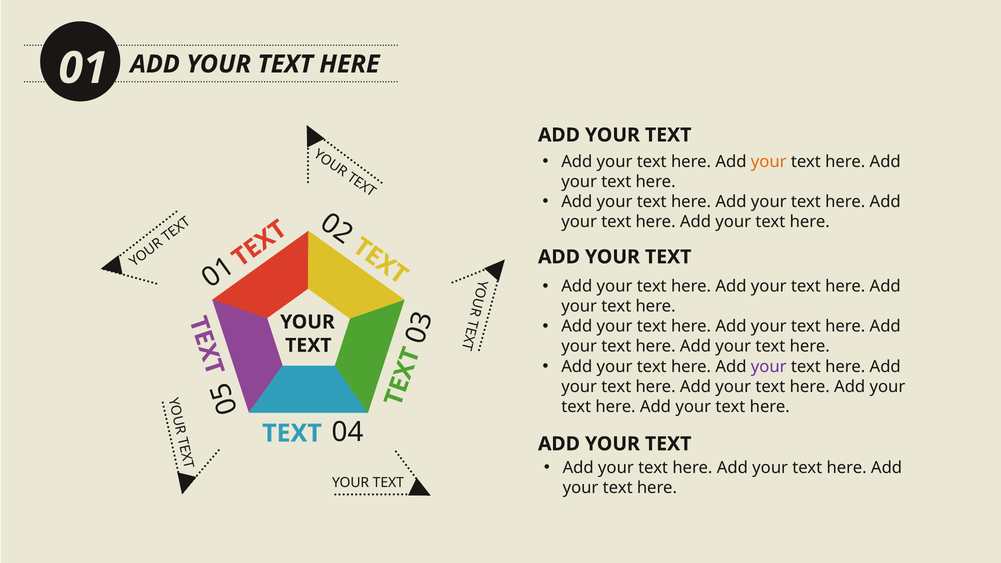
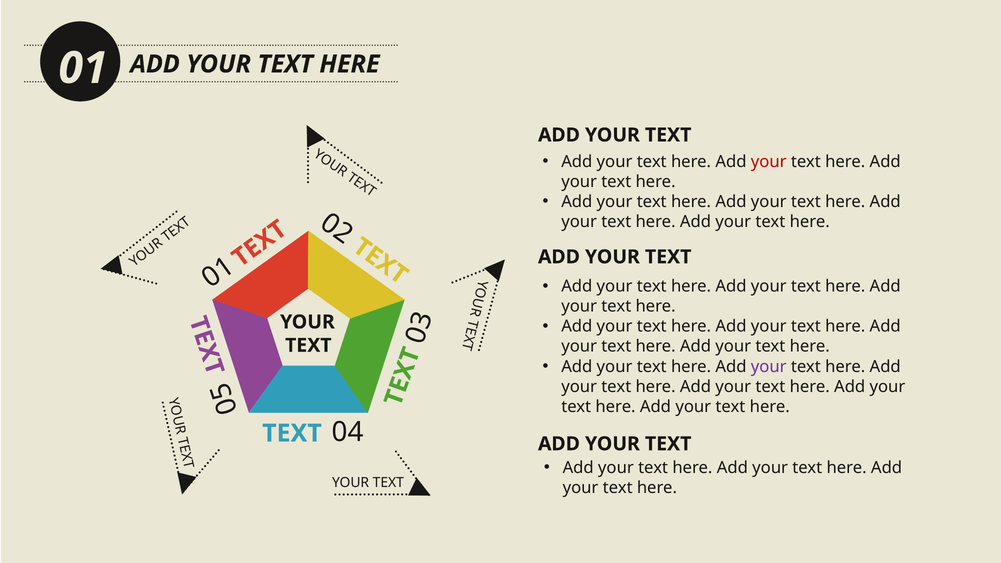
your at (769, 162) colour: orange -> red
